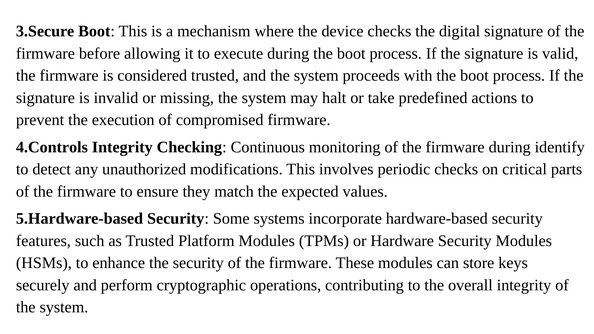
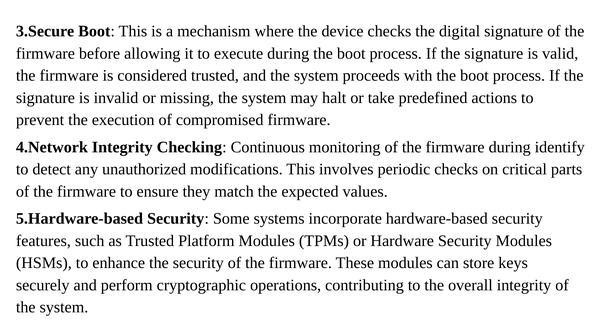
4.Controls: 4.Controls -> 4.Network
